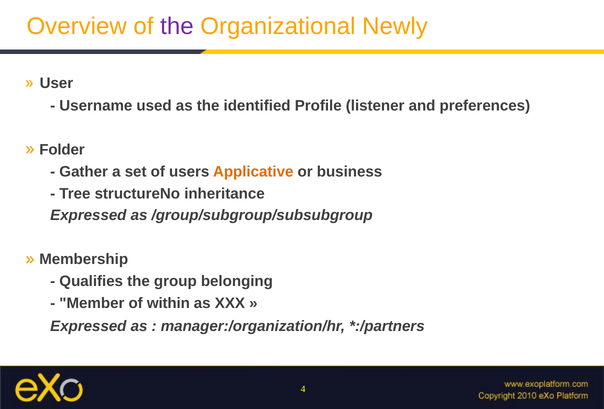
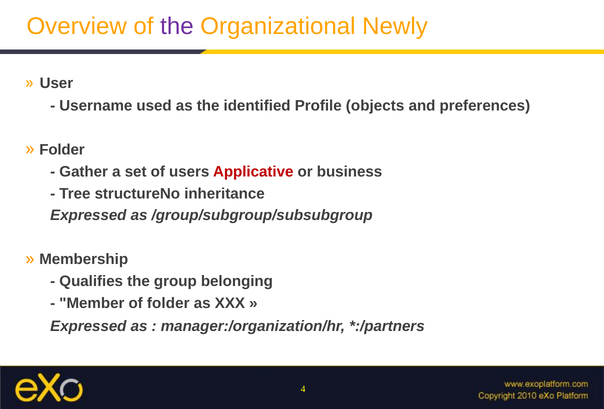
listener: listener -> objects
Applicative colour: orange -> red
of within: within -> folder
